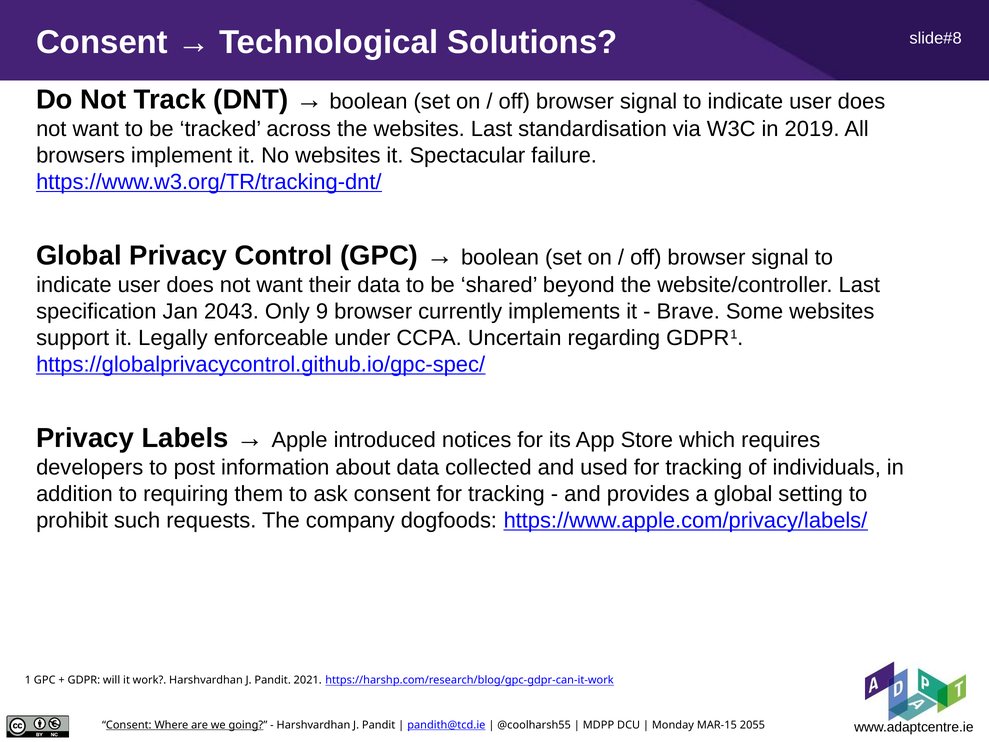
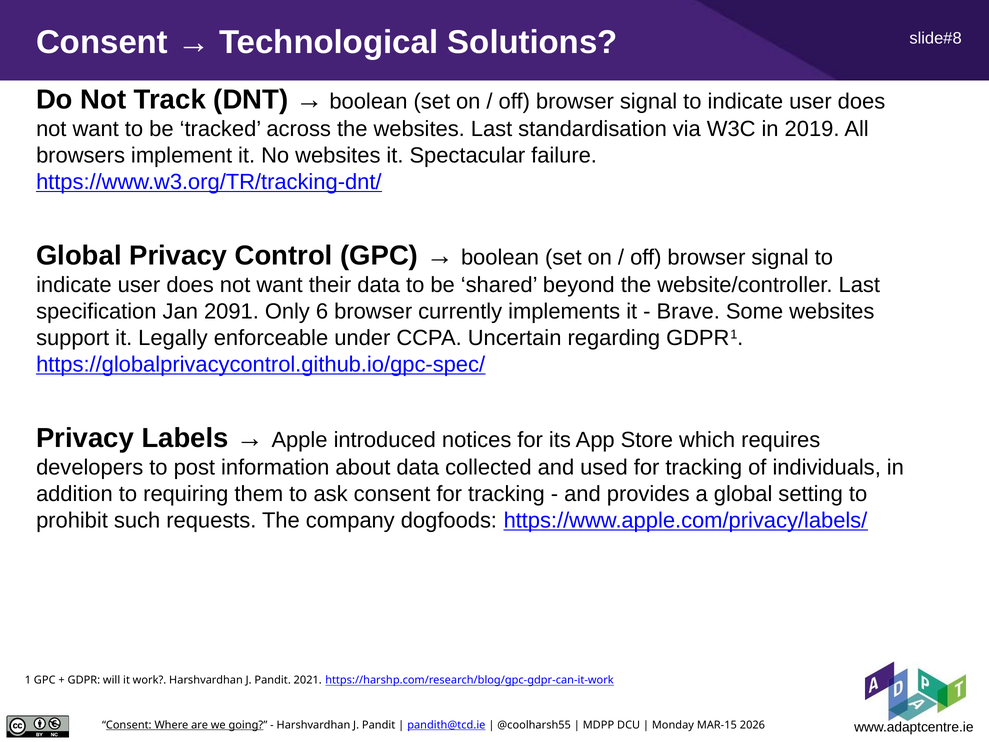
2043: 2043 -> 2091
9: 9 -> 6
2055: 2055 -> 2026
